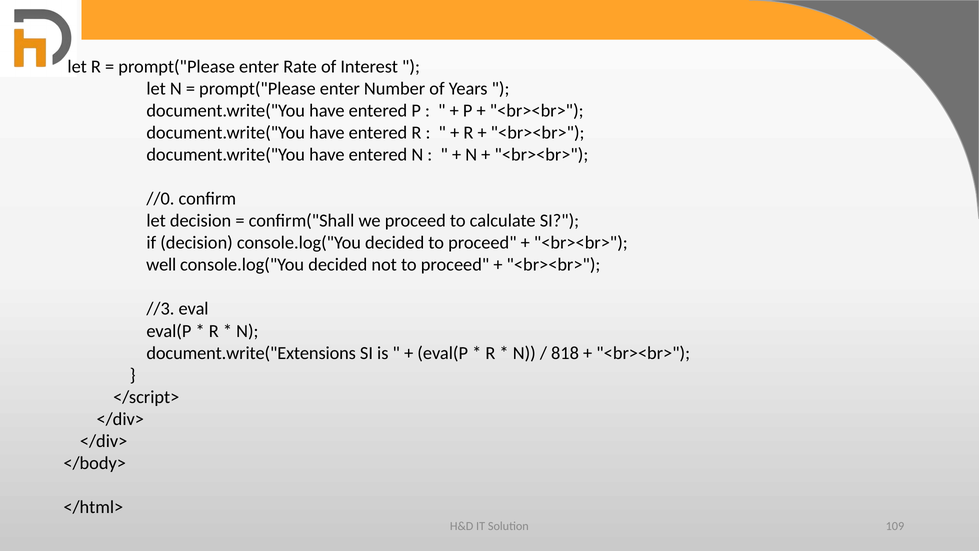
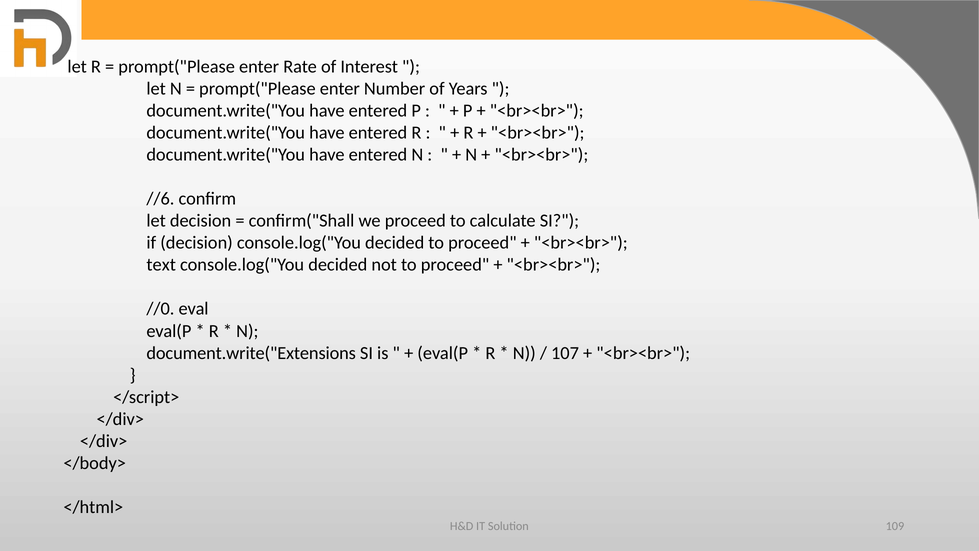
//0: //0 -> //6
well: well -> text
//3: //3 -> //0
818: 818 -> 107
